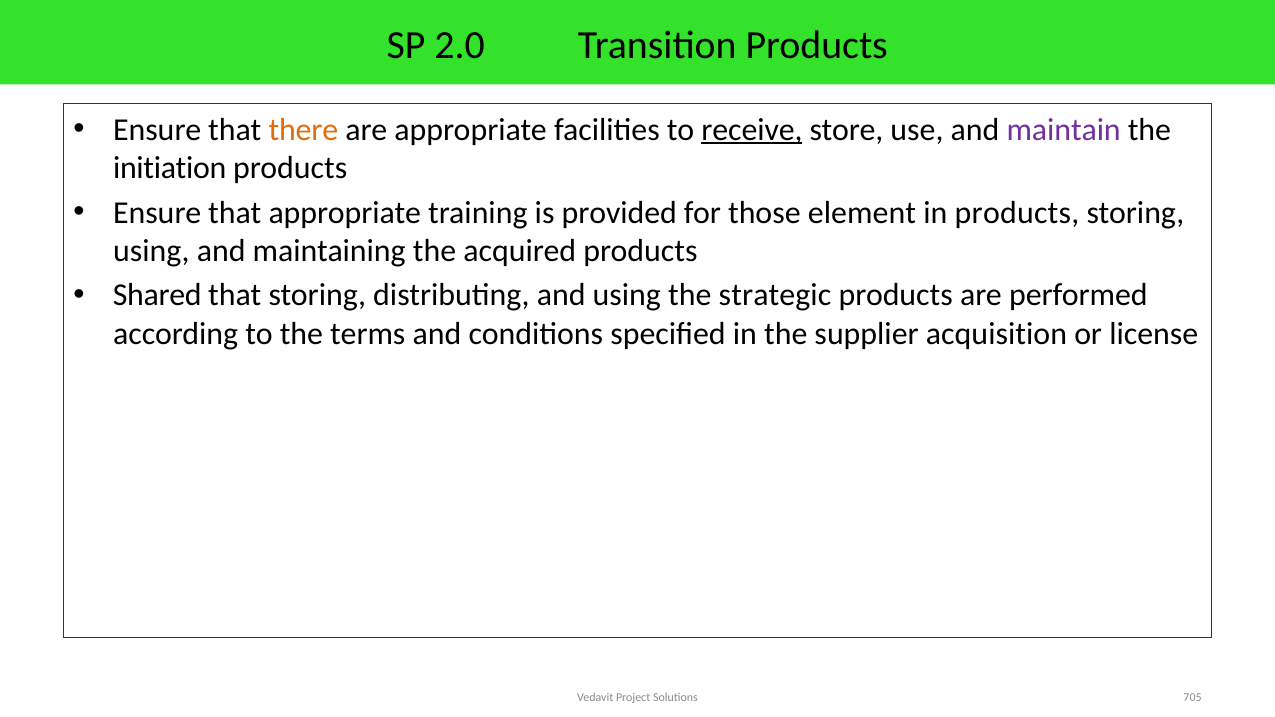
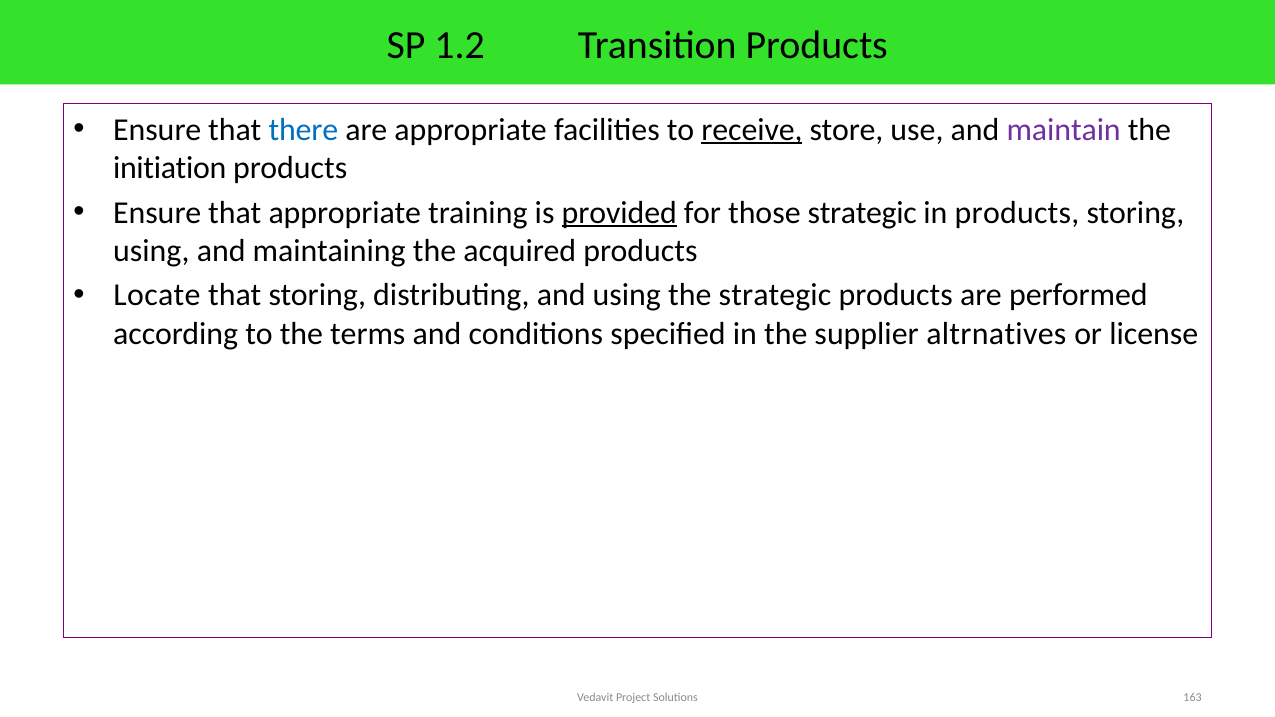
2.0: 2.0 -> 1.2
there colour: orange -> blue
provided underline: none -> present
those element: element -> strategic
Shared: Shared -> Locate
acquisition: acquisition -> altrnatives
705: 705 -> 163
